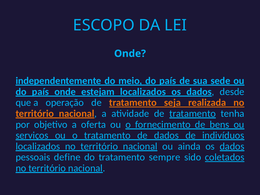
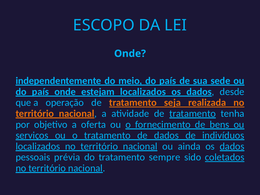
define: define -> prévia
